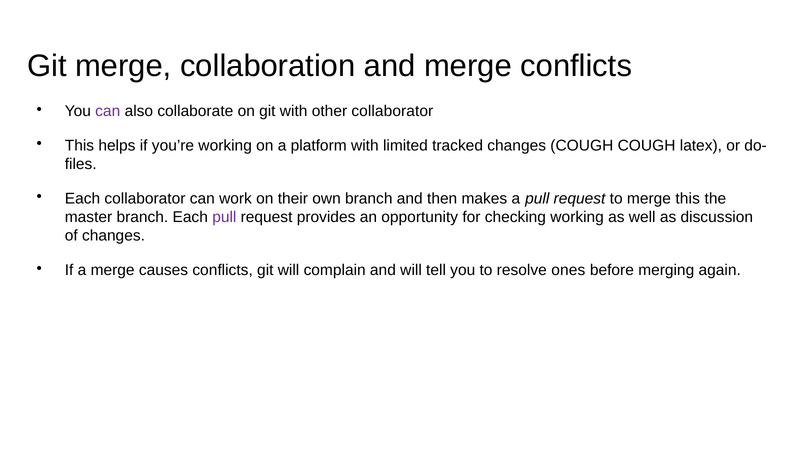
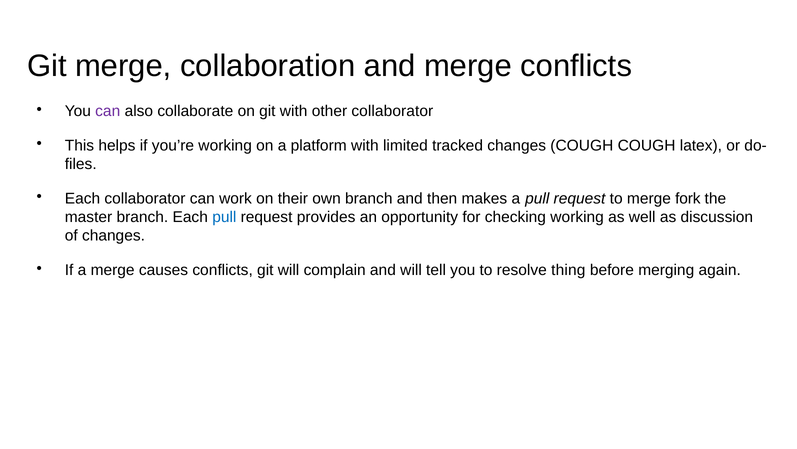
merge this: this -> fork
pull at (224, 217) colour: purple -> blue
ones: ones -> thing
